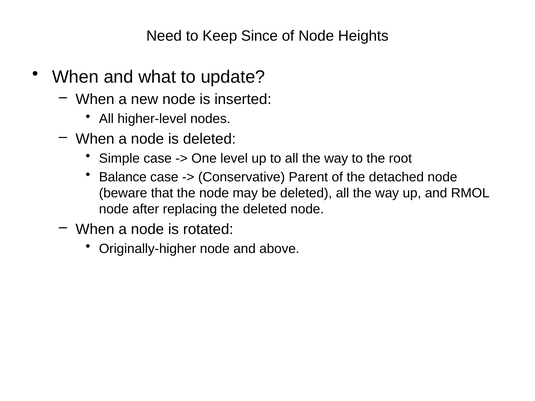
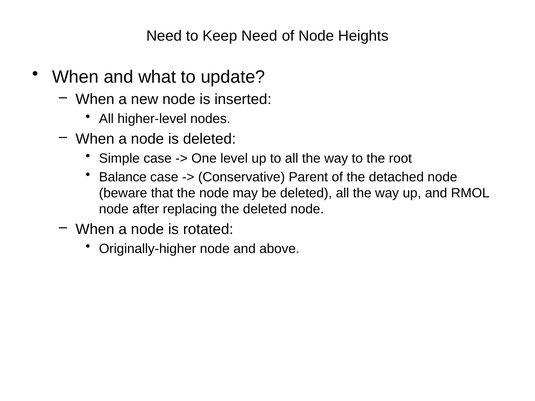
Keep Since: Since -> Need
